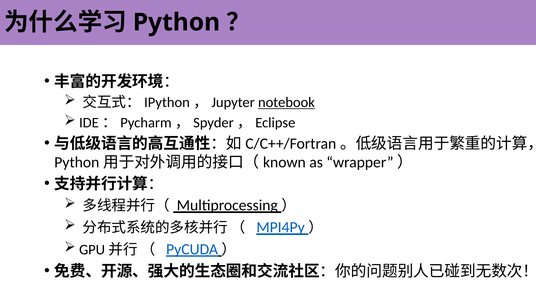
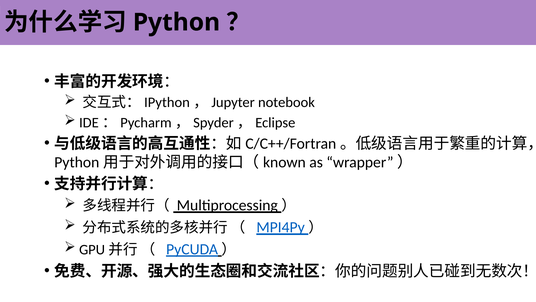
notebook underline: present -> none
